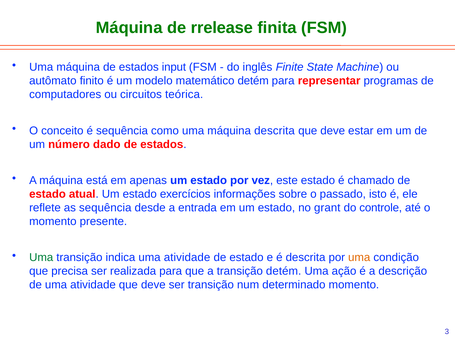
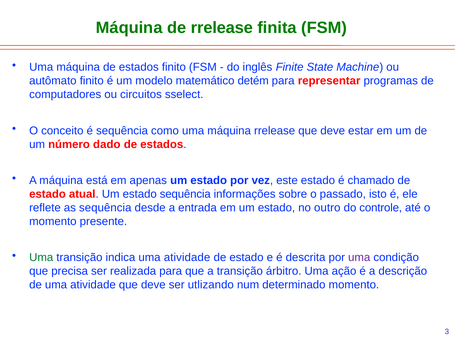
estados input: input -> finito
teórica: teórica -> sselect
máquina descrita: descrita -> rrelease
estado exercícios: exercícios -> sequência
grant: grant -> outro
uma at (359, 258) colour: orange -> purple
transição detém: detém -> árbitro
ser transição: transição -> utlizando
